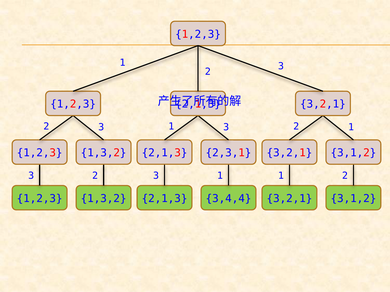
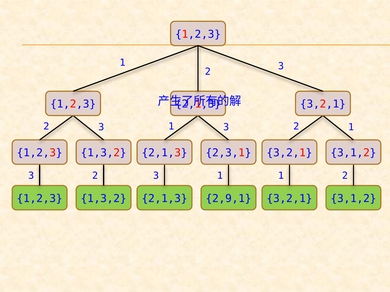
3,4,4: 3,4,4 -> 2,9,1
